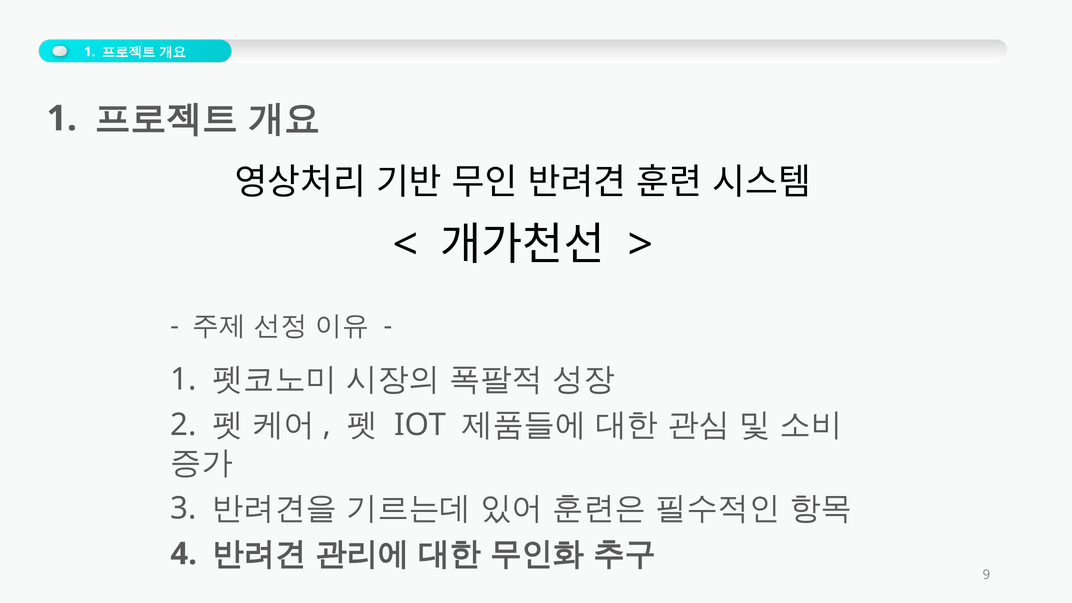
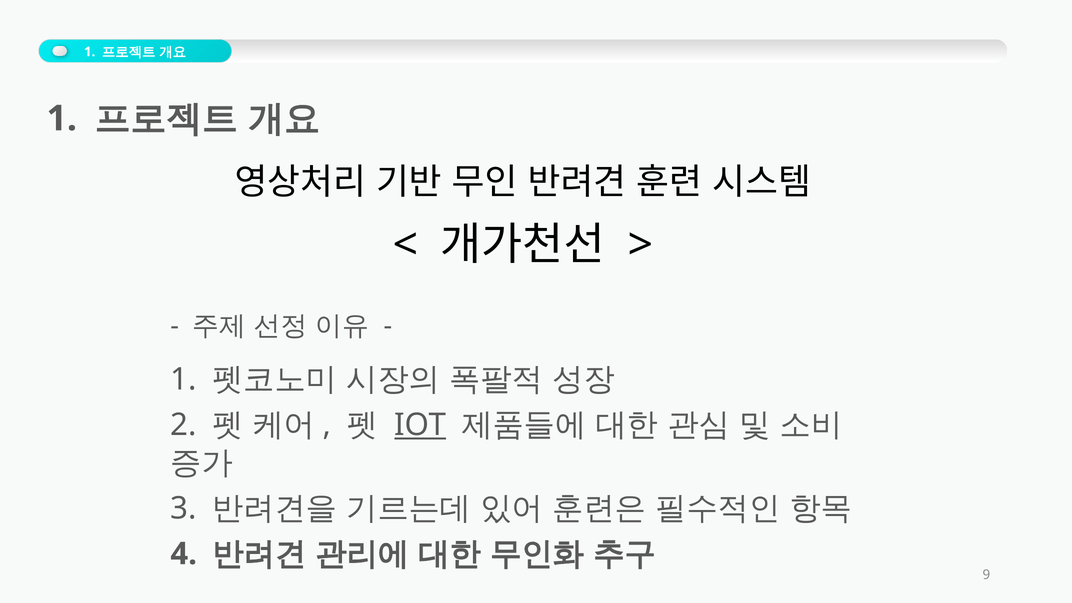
IOT underline: none -> present
